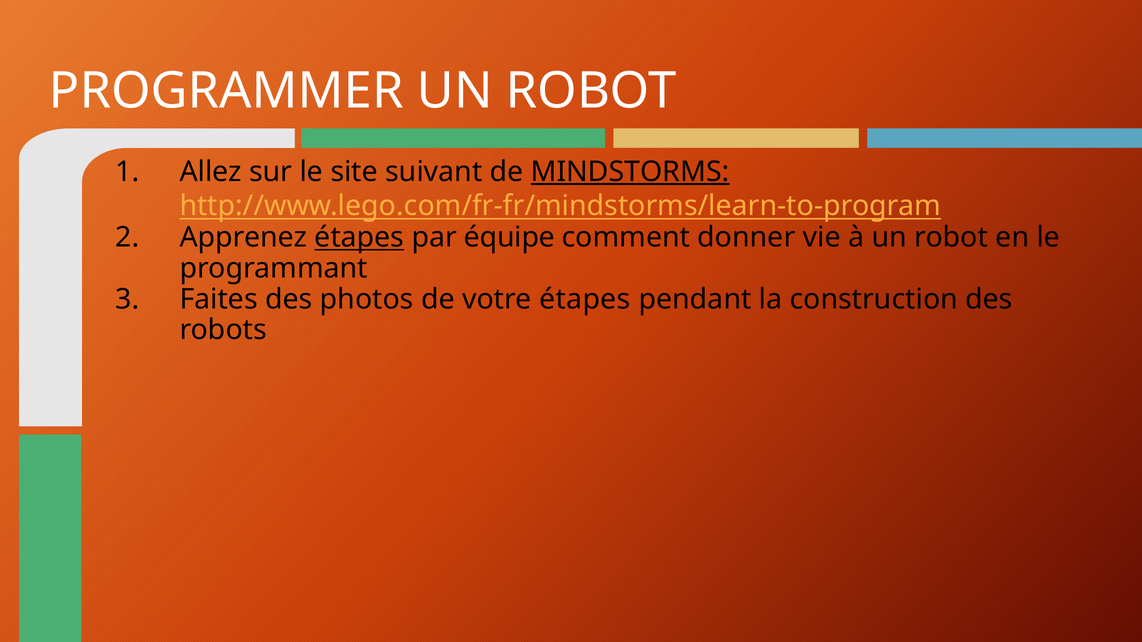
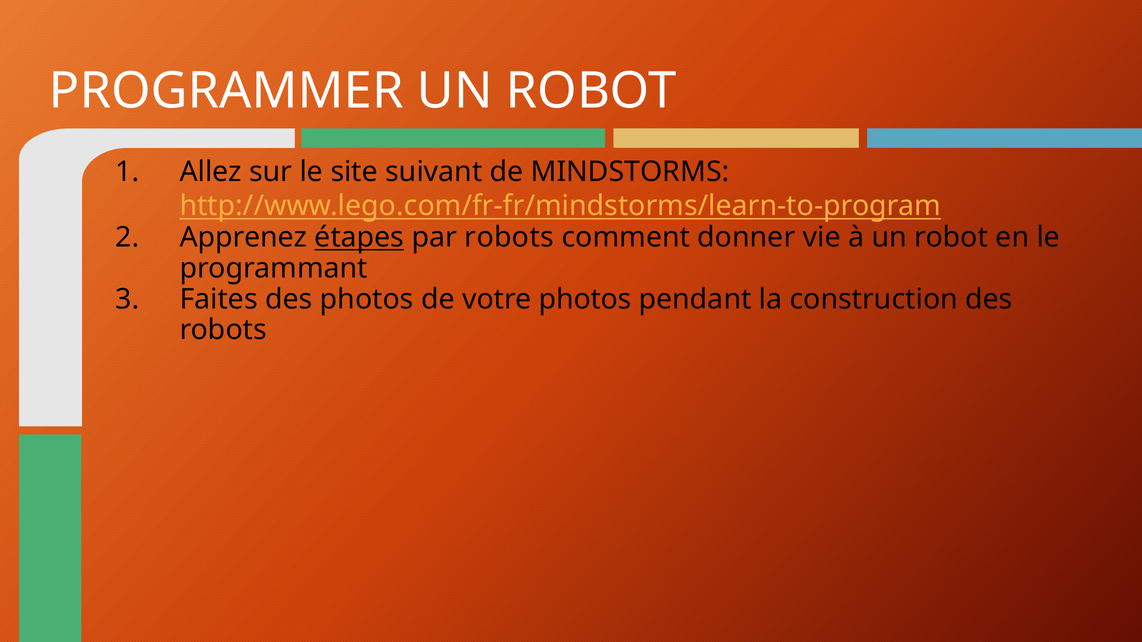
MINDSTORMS underline: present -> none
par équipe: équipe -> robots
votre étapes: étapes -> photos
